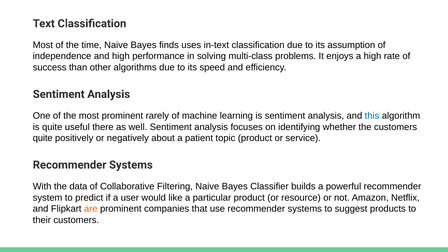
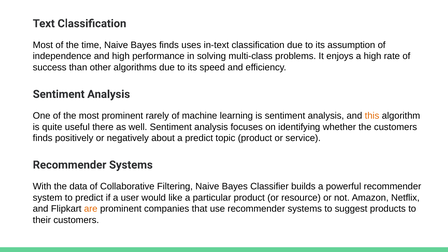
this colour: blue -> orange
quite at (43, 138): quite -> finds
a patient: patient -> predict
